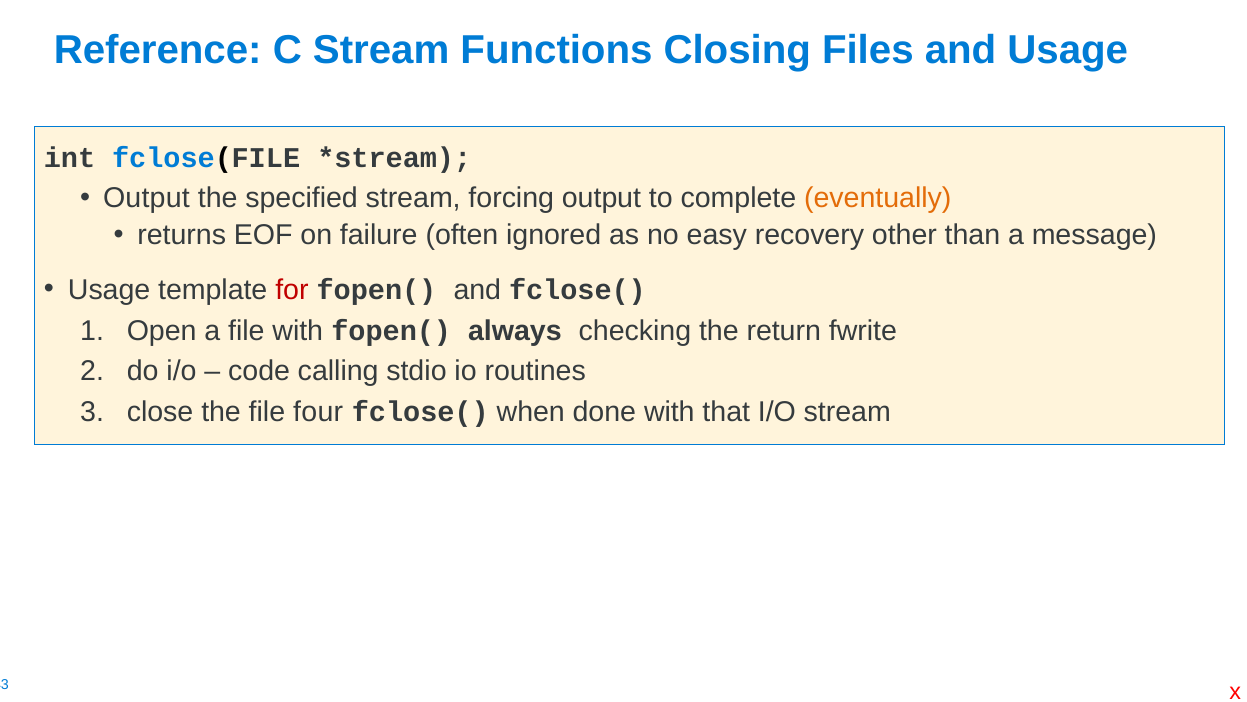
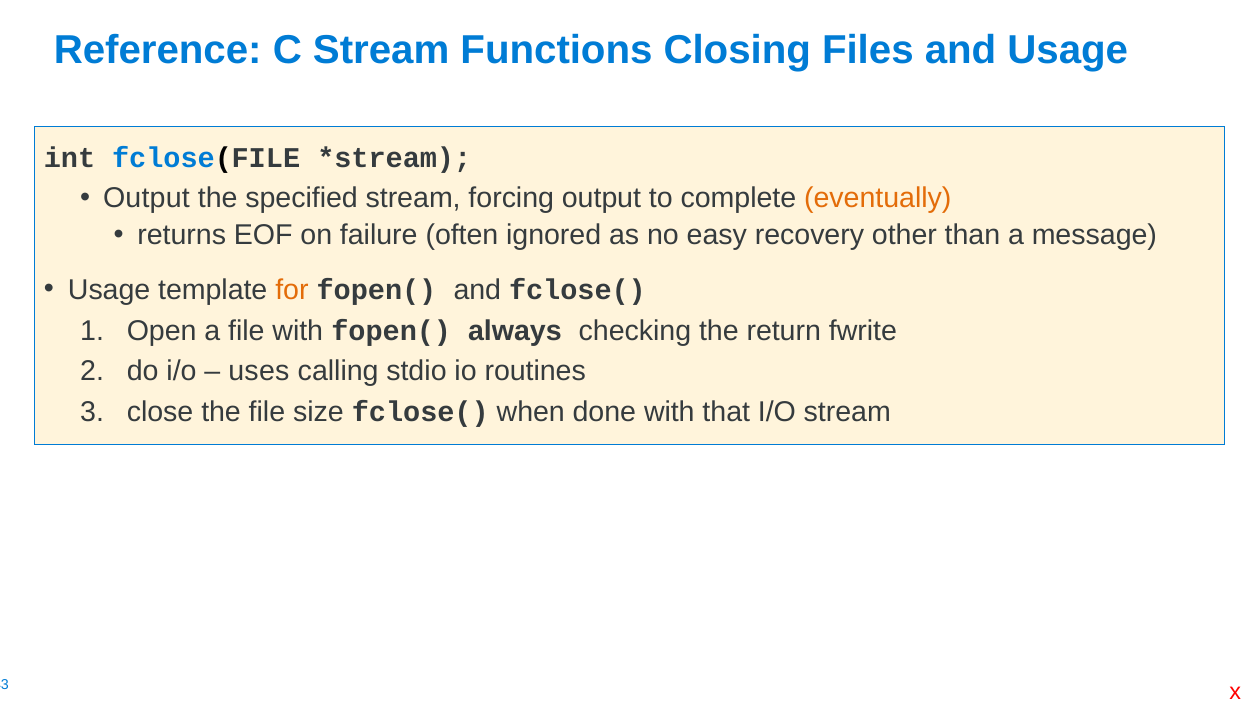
for colour: red -> orange
code: code -> uses
four: four -> size
